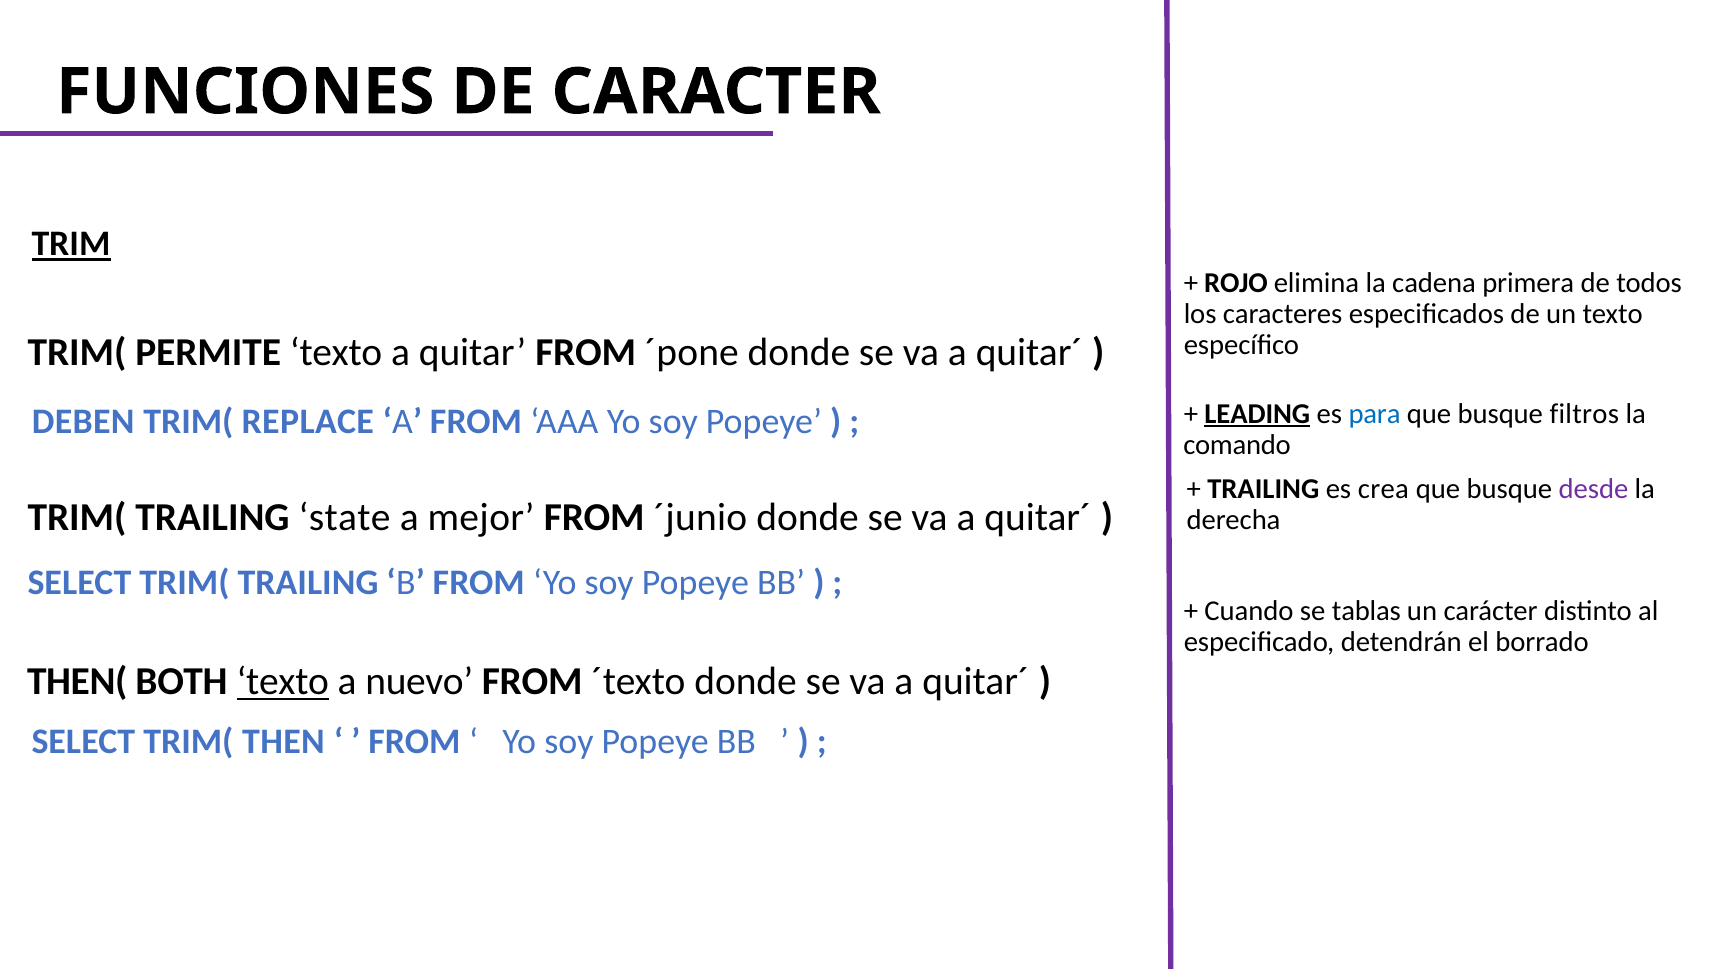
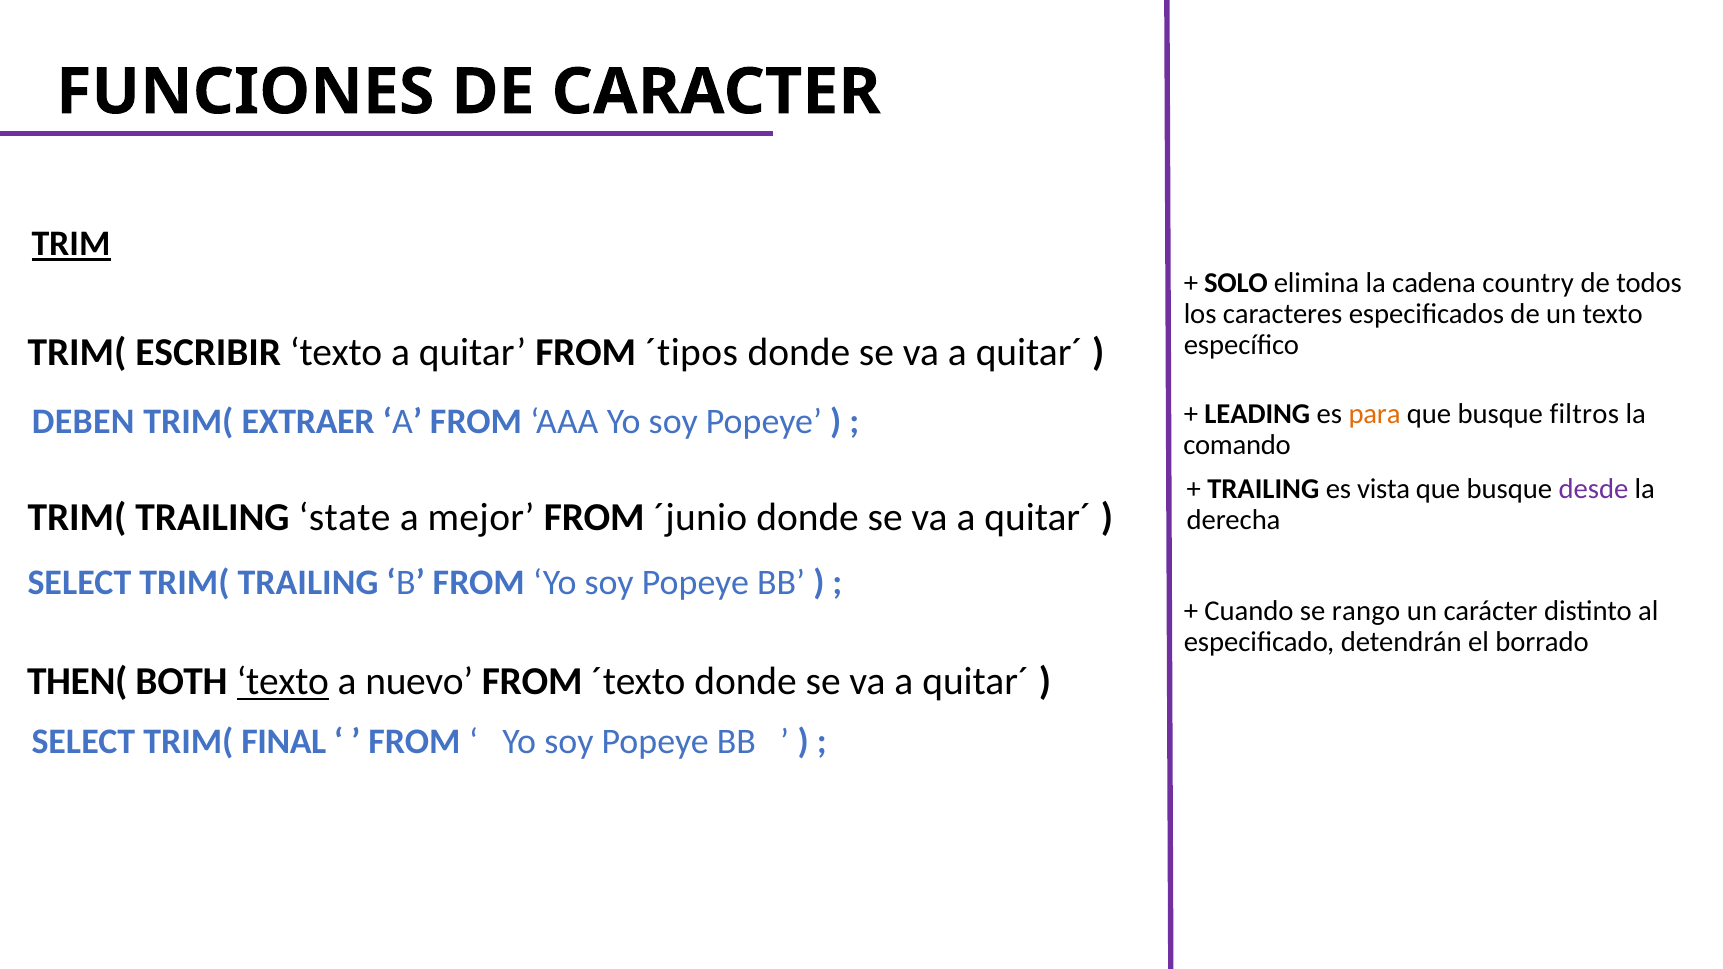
ROJO: ROJO -> SOLO
primera: primera -> country
PERMITE: PERMITE -> ESCRIBIR
´pone: ´pone -> ´tipos
LEADING underline: present -> none
para colour: blue -> orange
REPLACE: REPLACE -> EXTRAER
crea: crea -> vista
tablas: tablas -> rango
THEN: THEN -> FINAL
